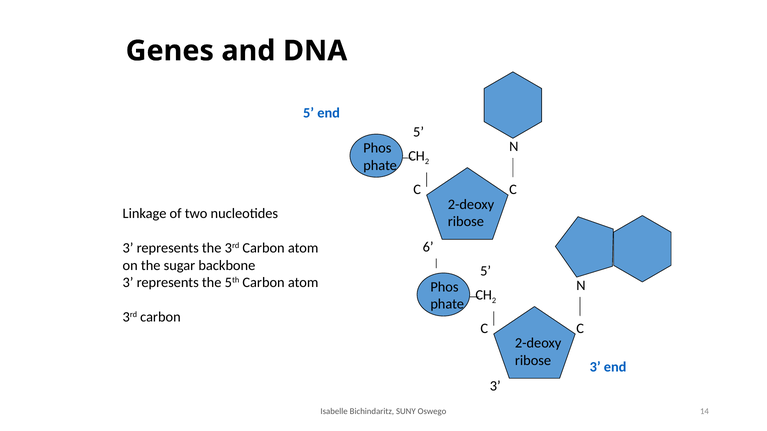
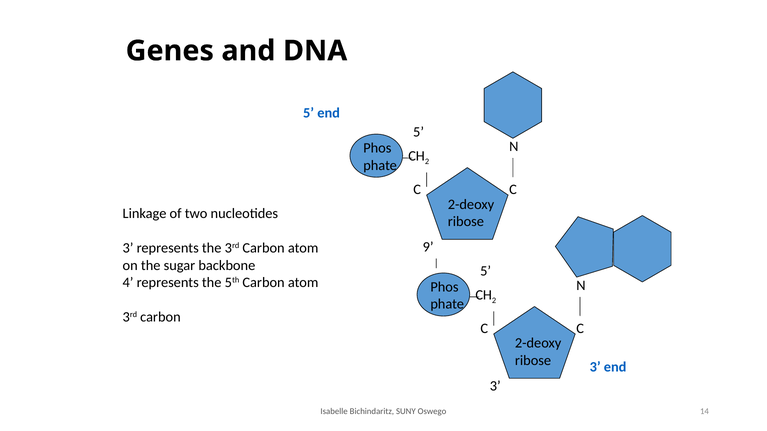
6: 6 -> 9
3 at (128, 283): 3 -> 4
